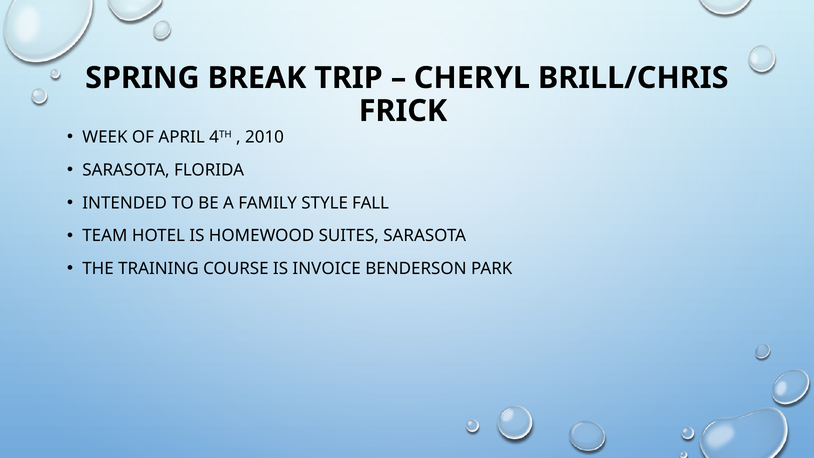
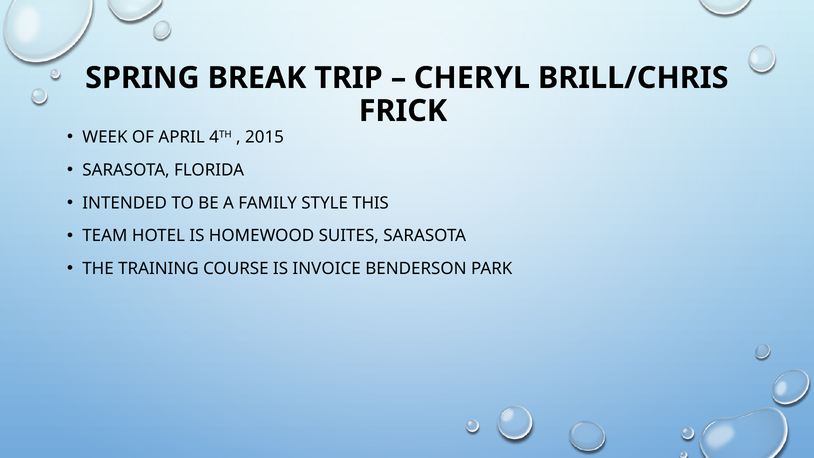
2010: 2010 -> 2015
FALL: FALL -> THIS
